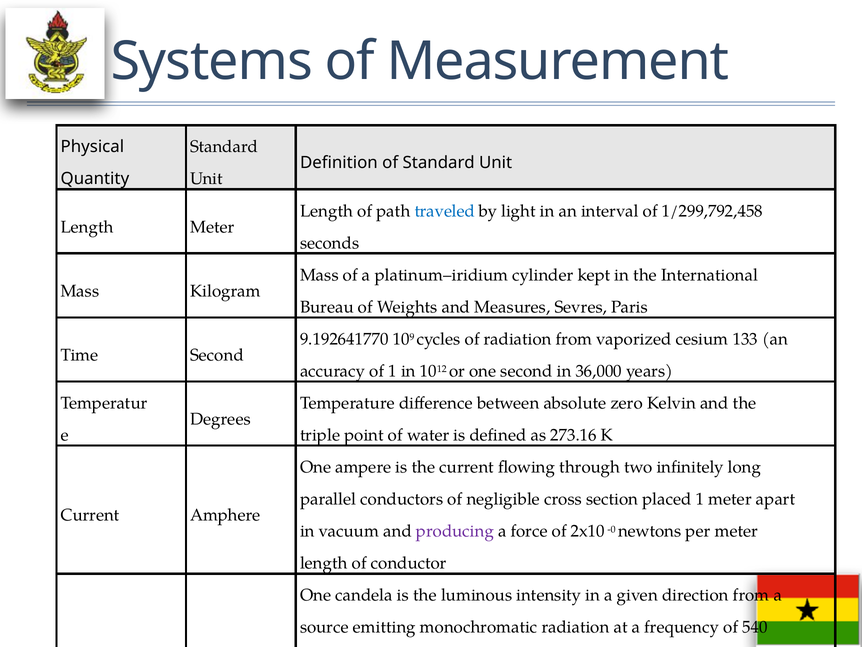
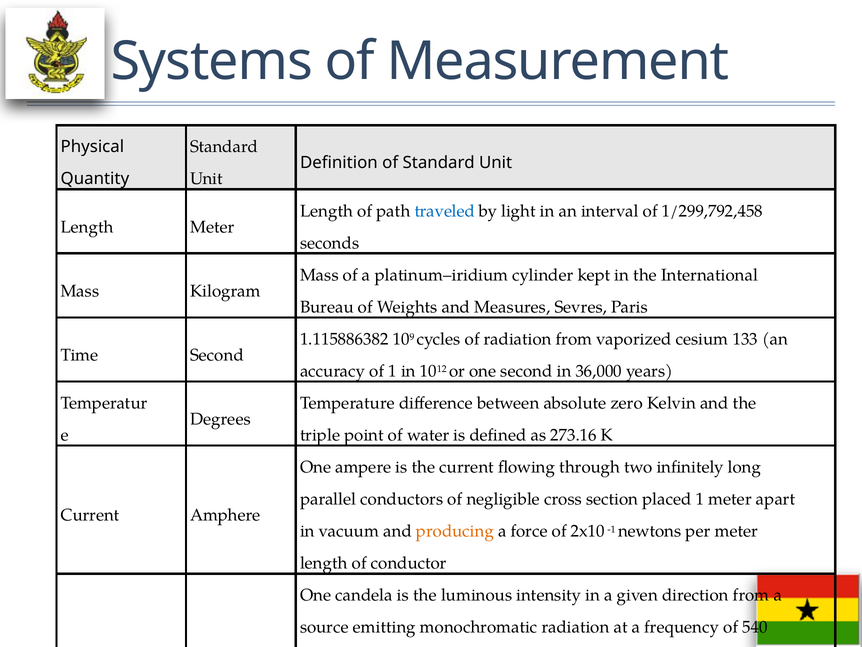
9.192641770: 9.192641770 -> 1.115886382
producing colour: purple -> orange
-0: -0 -> -1
